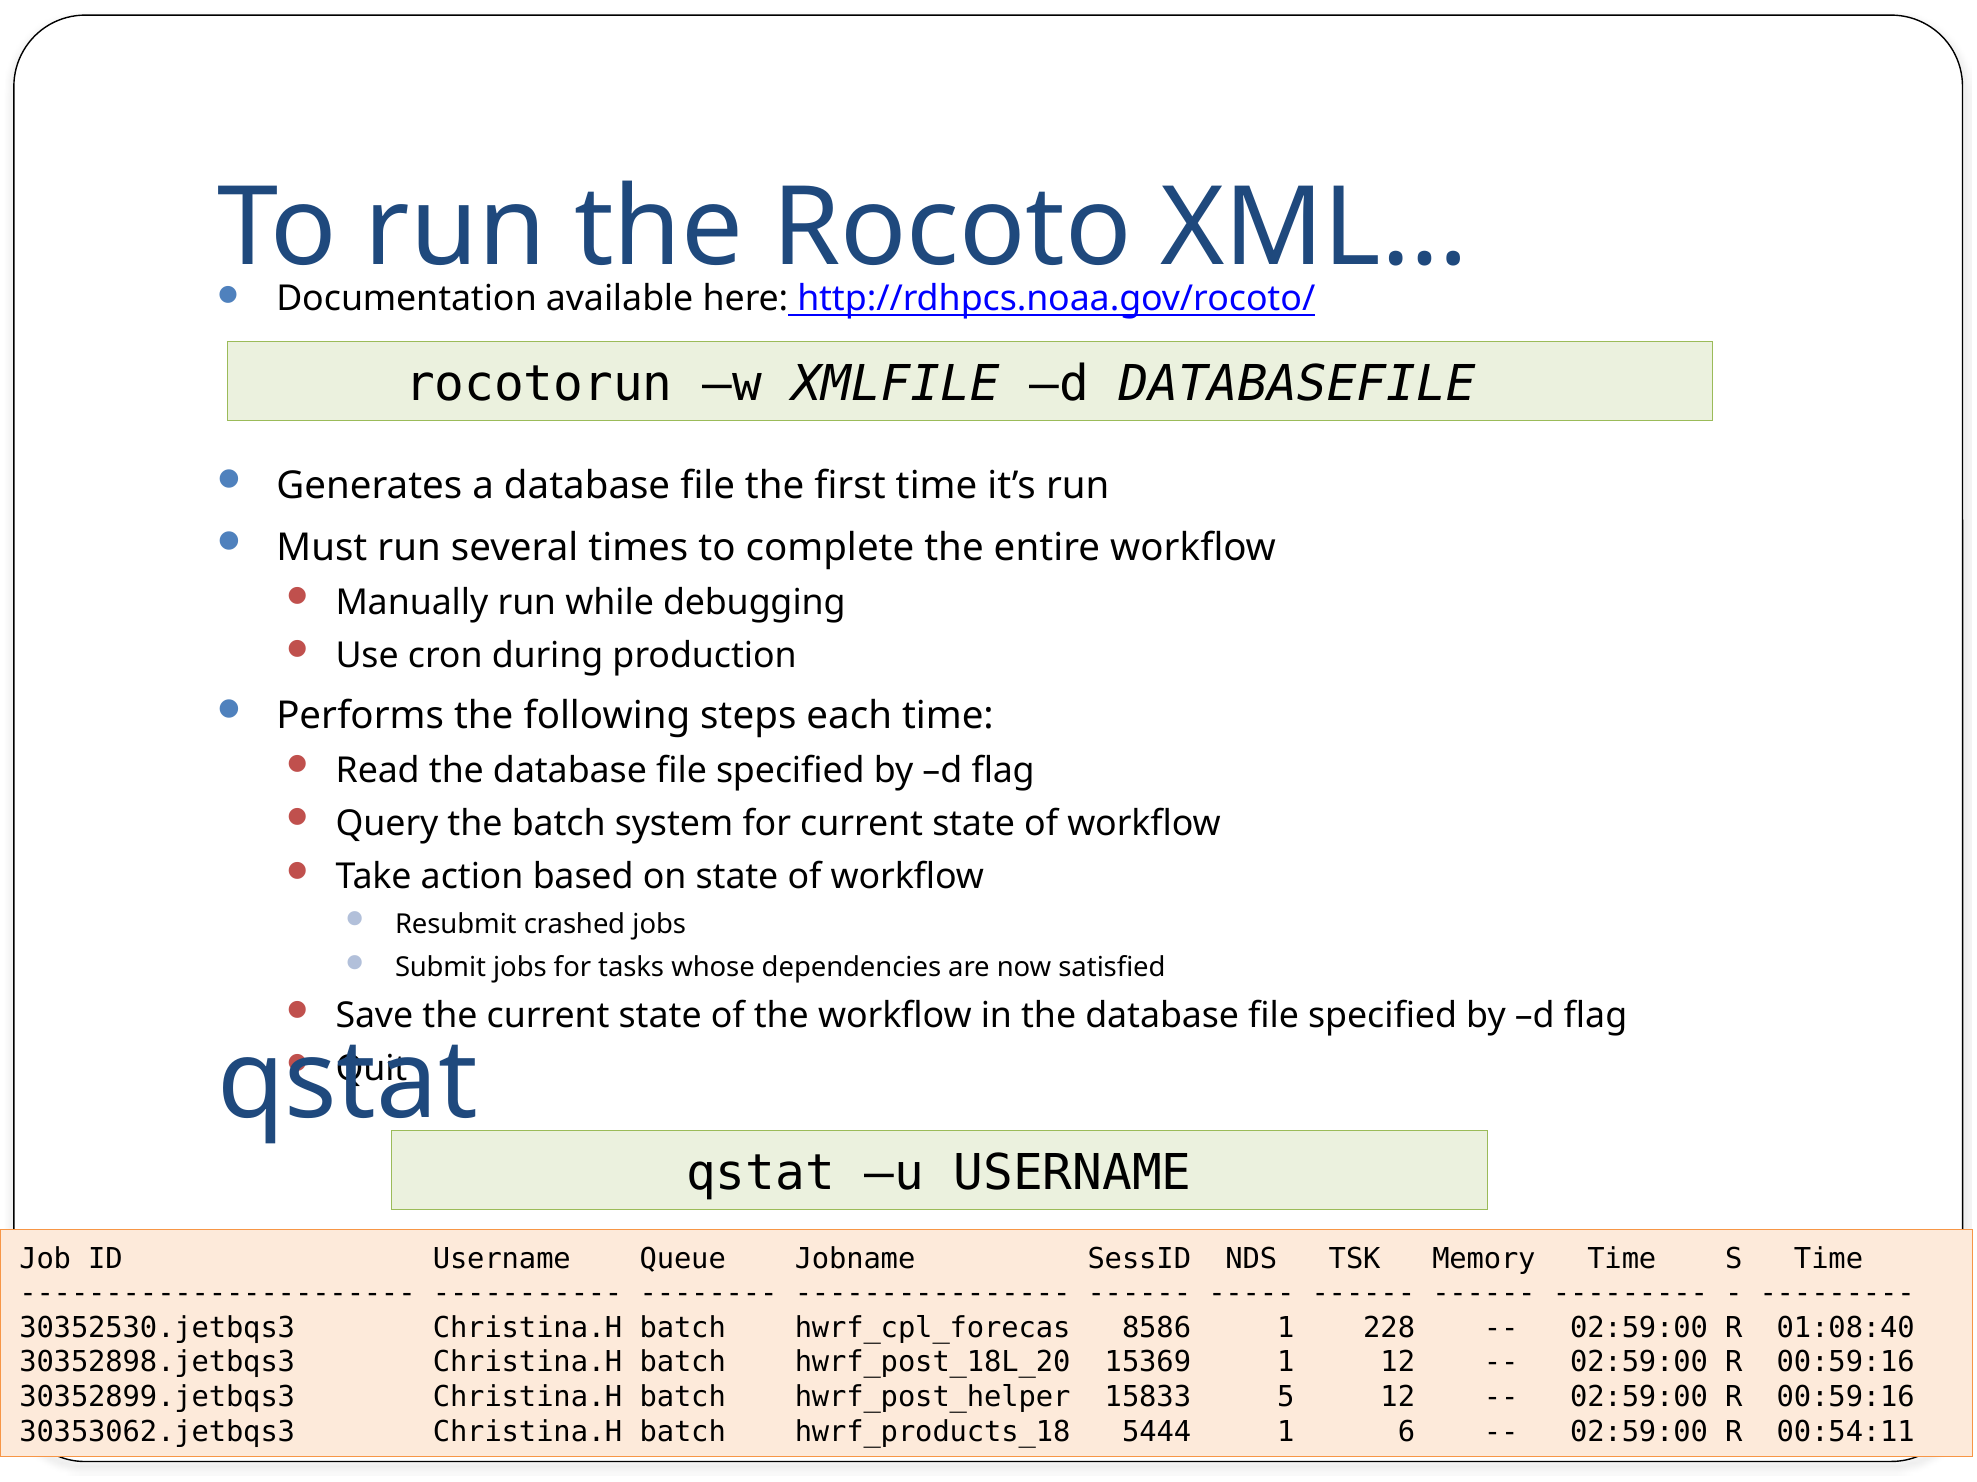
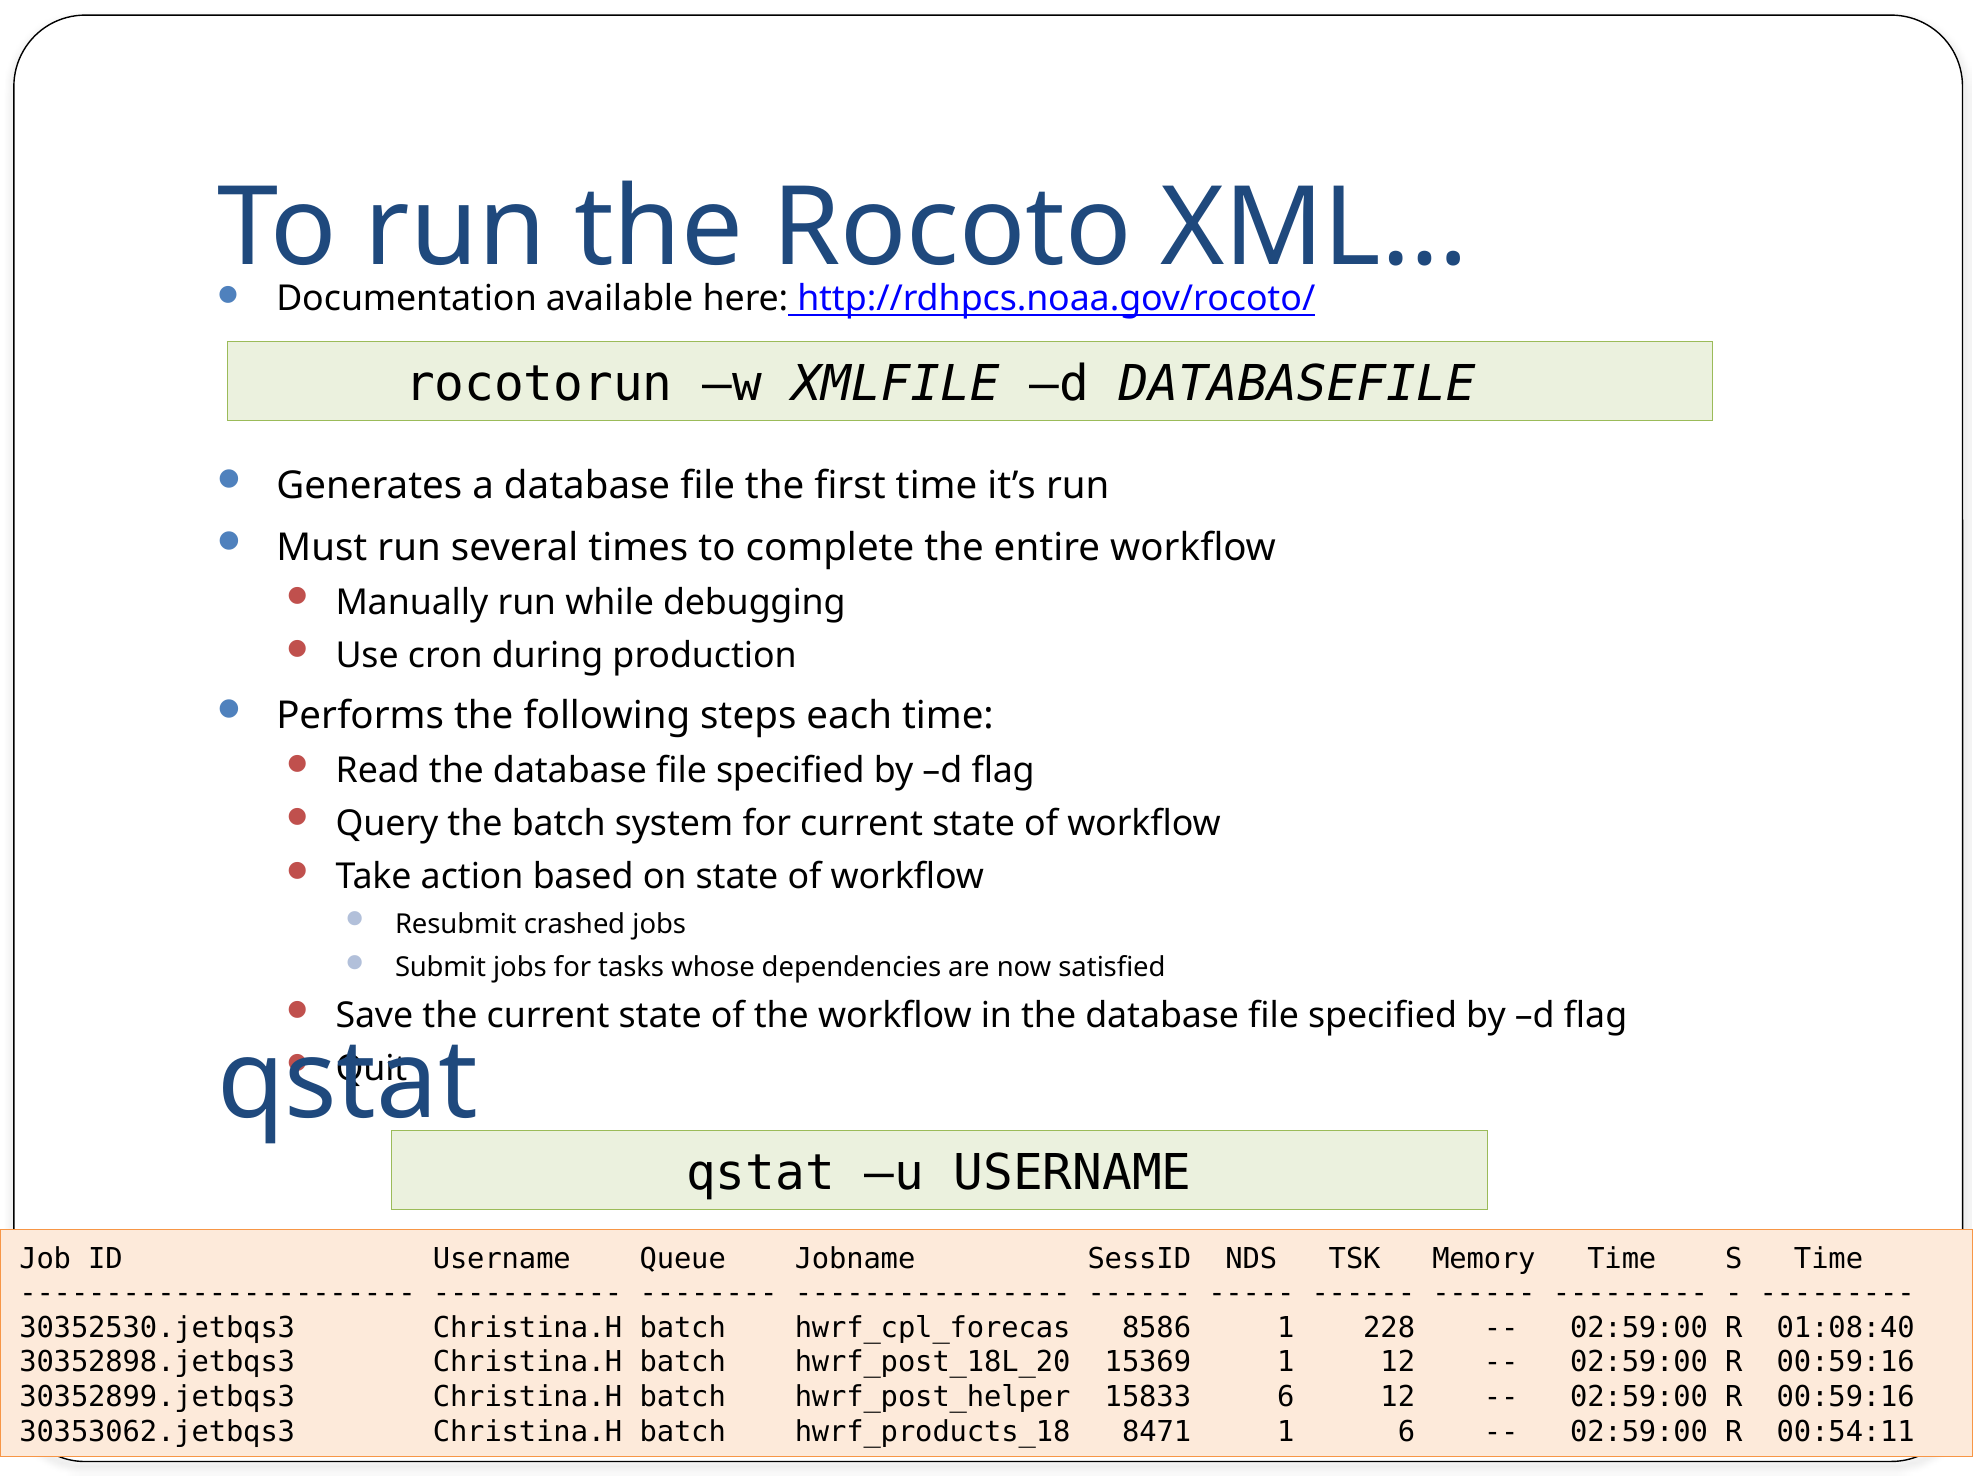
15833 5: 5 -> 6
5444: 5444 -> 8471
